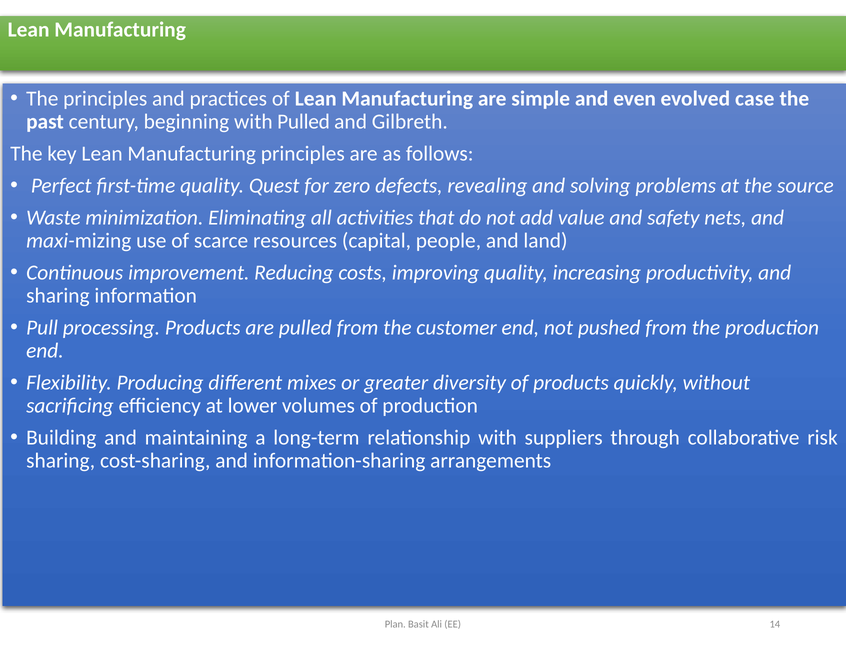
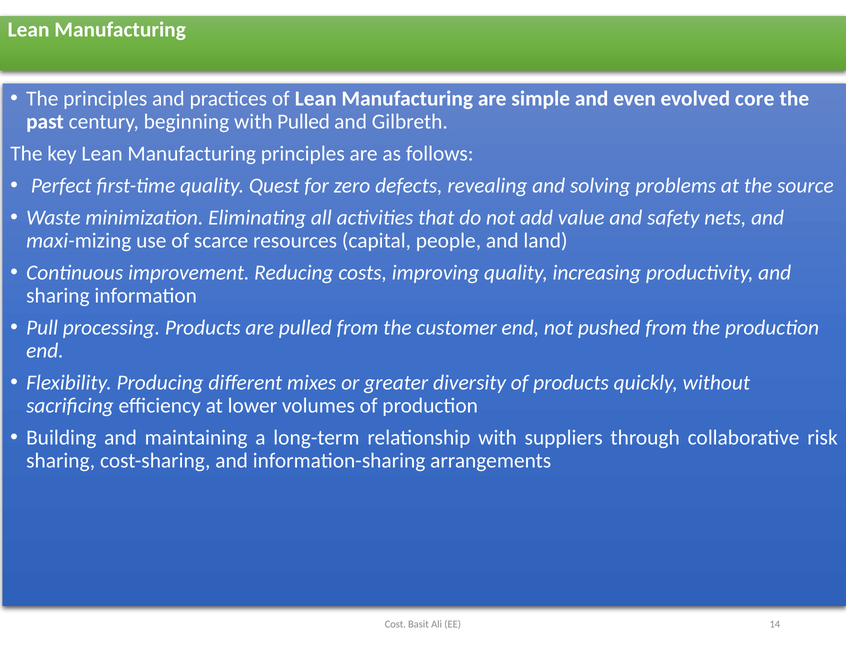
case: case -> core
Plan: Plan -> Cost
